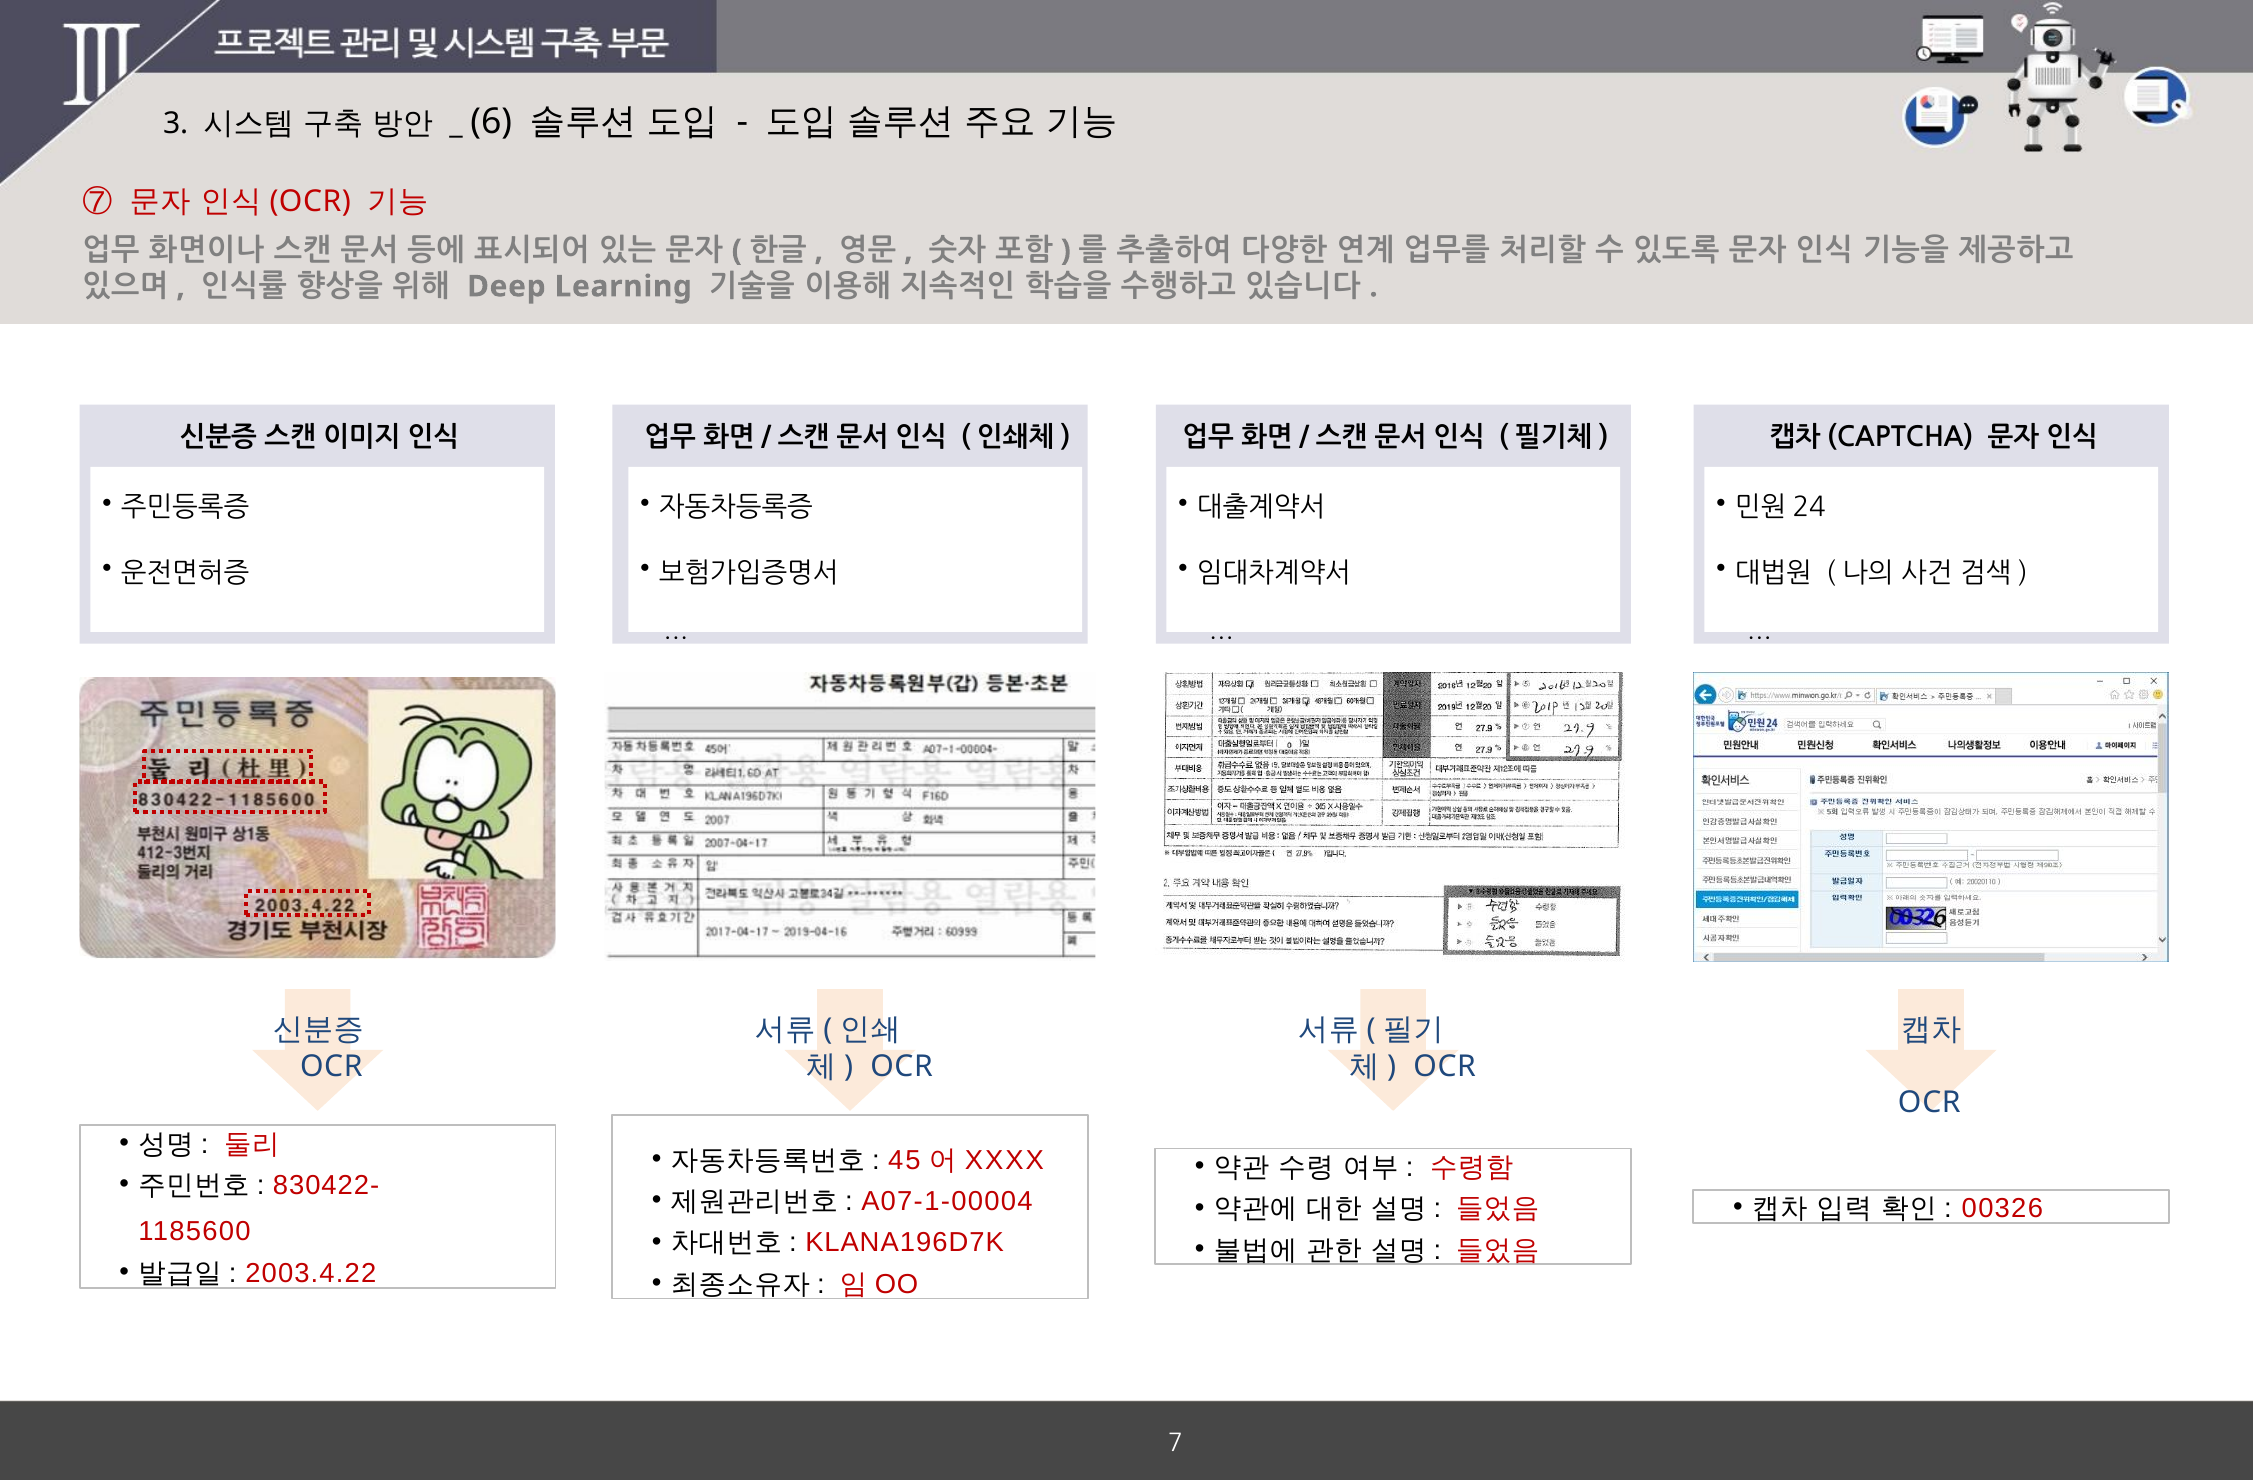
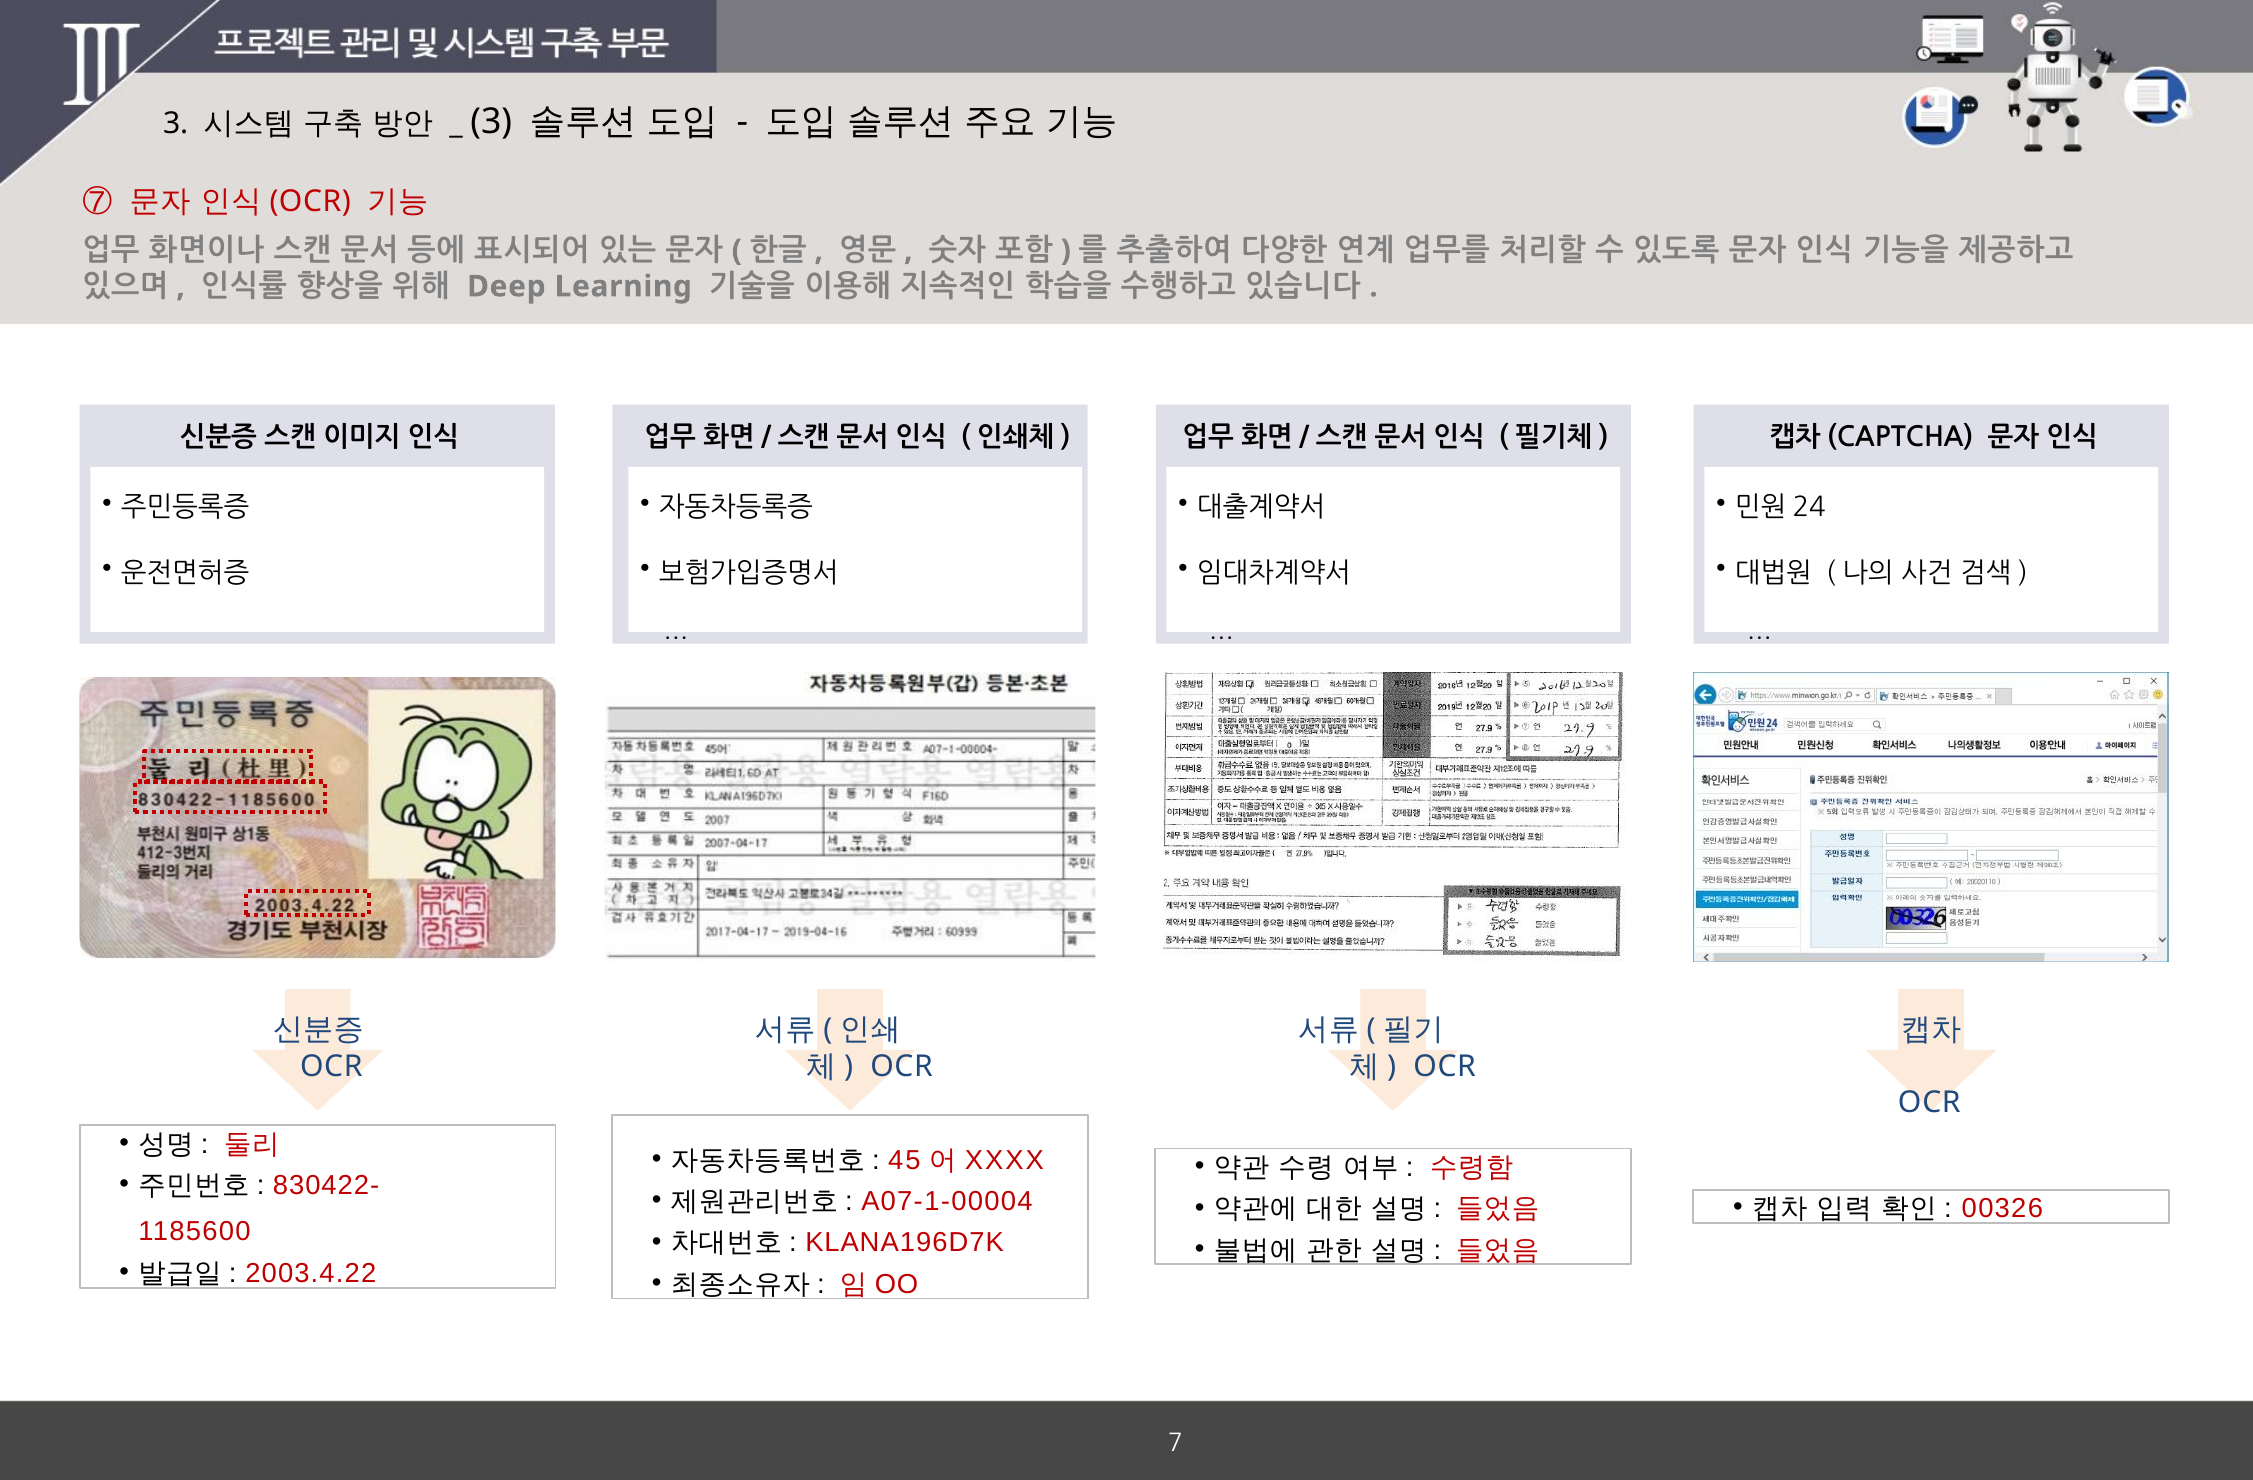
6 at (491, 122): 6 -> 3
